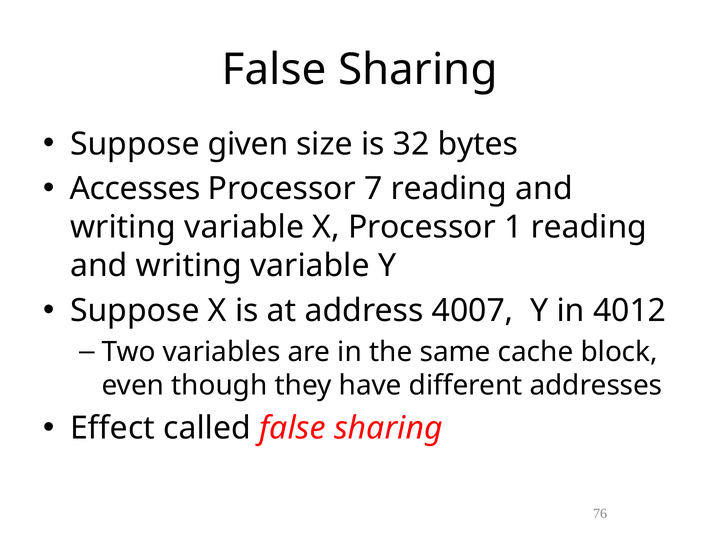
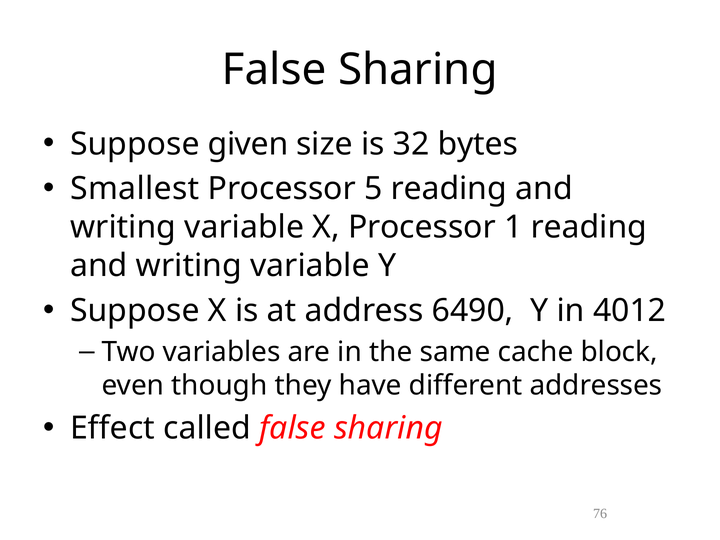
Accesses: Accesses -> Smallest
7: 7 -> 5
4007: 4007 -> 6490
